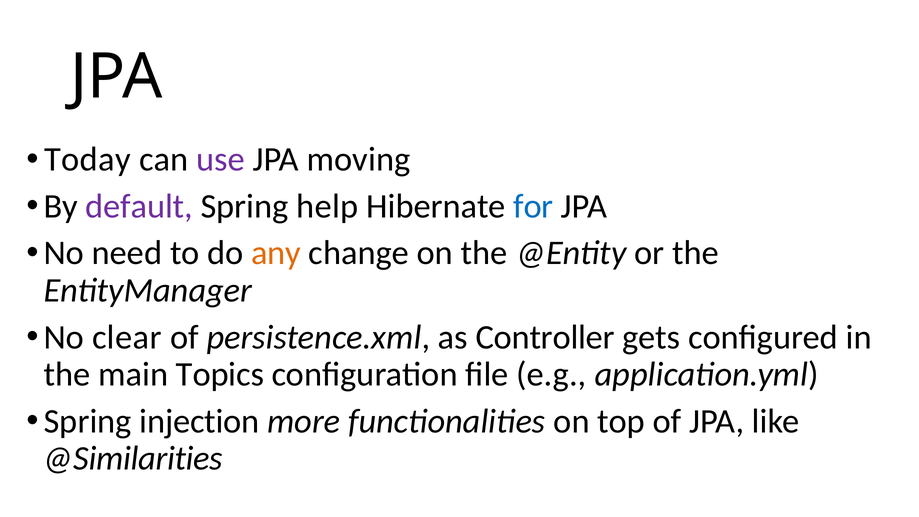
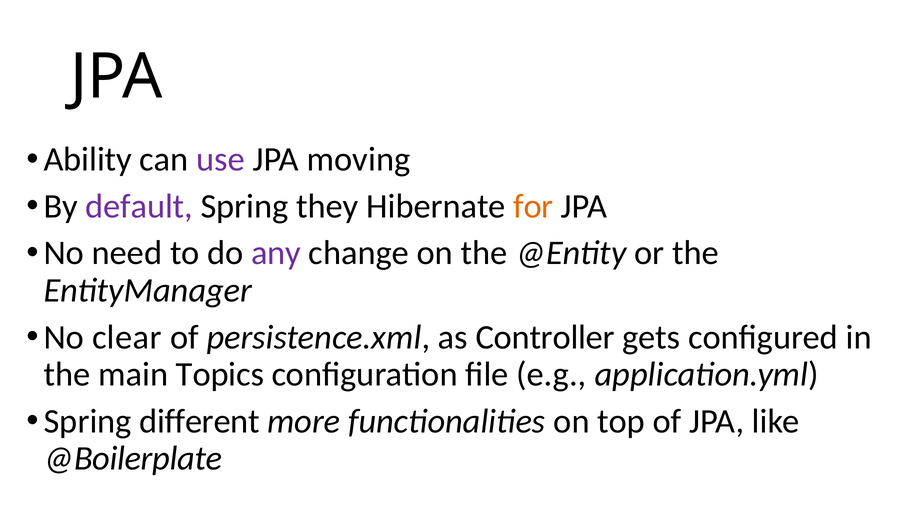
Today: Today -> Ability
help: help -> they
for colour: blue -> orange
any colour: orange -> purple
injection: injection -> different
@Similarities: @Similarities -> @Boilerplate
